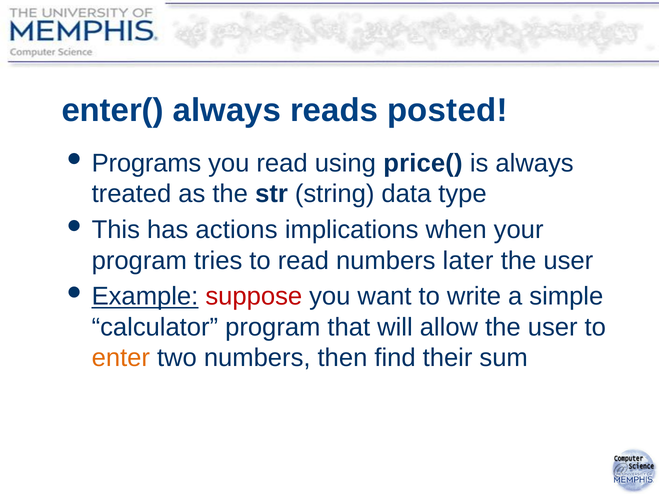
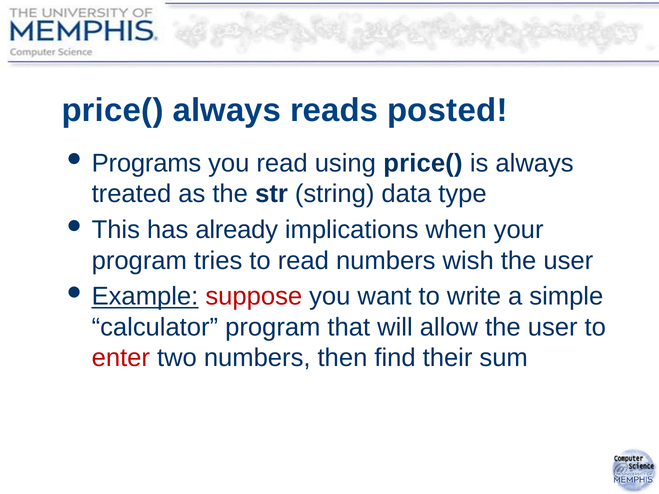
enter( at (113, 110): enter( -> price(
actions: actions -> already
later: later -> wish
enter colour: orange -> red
